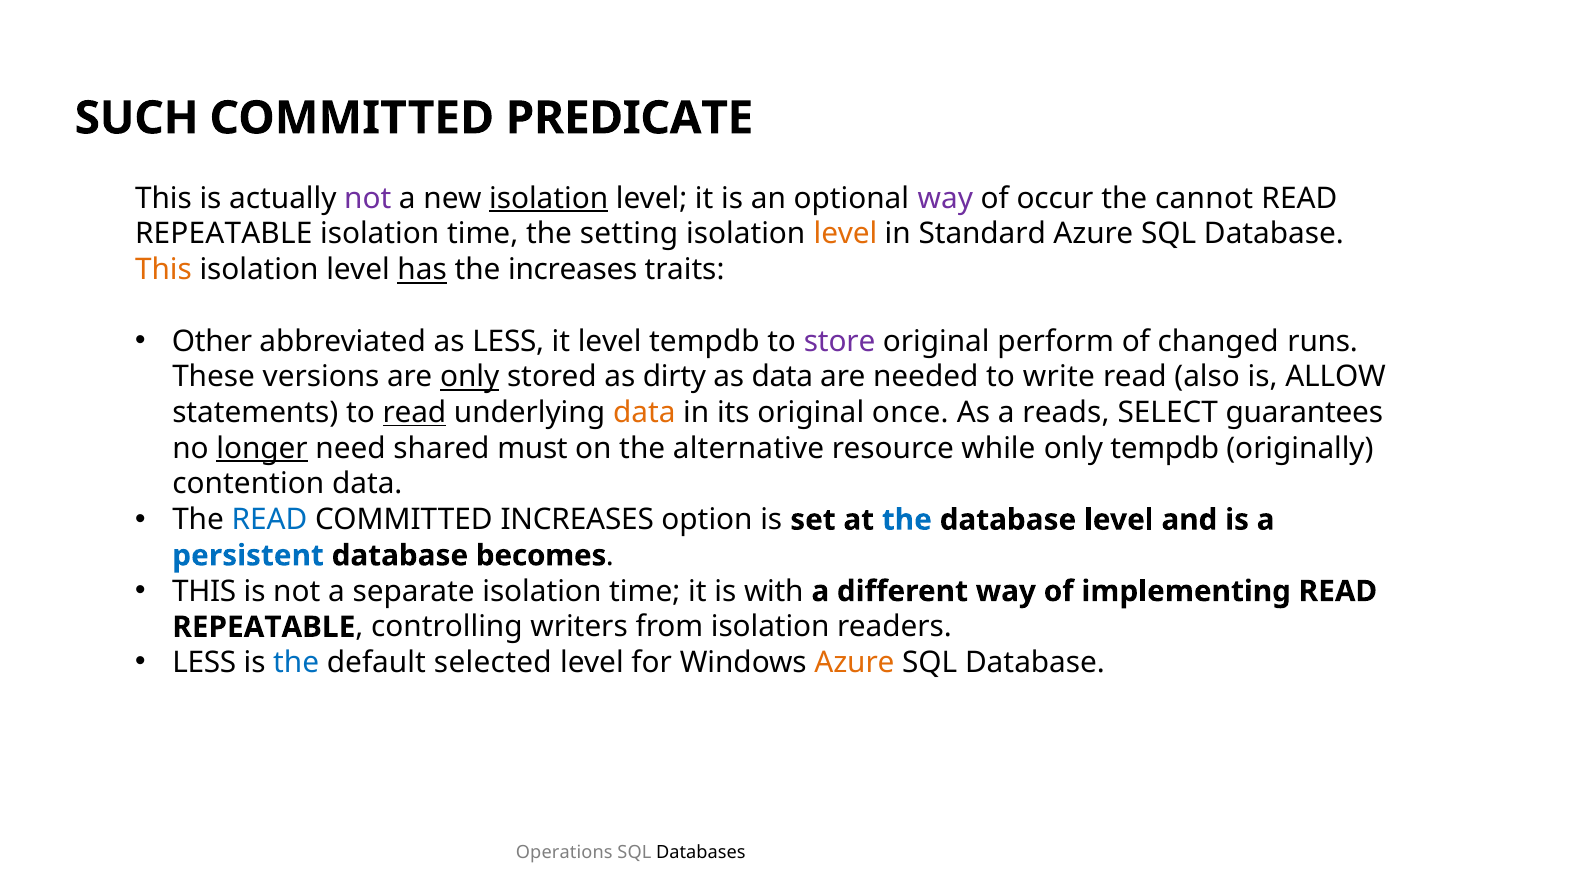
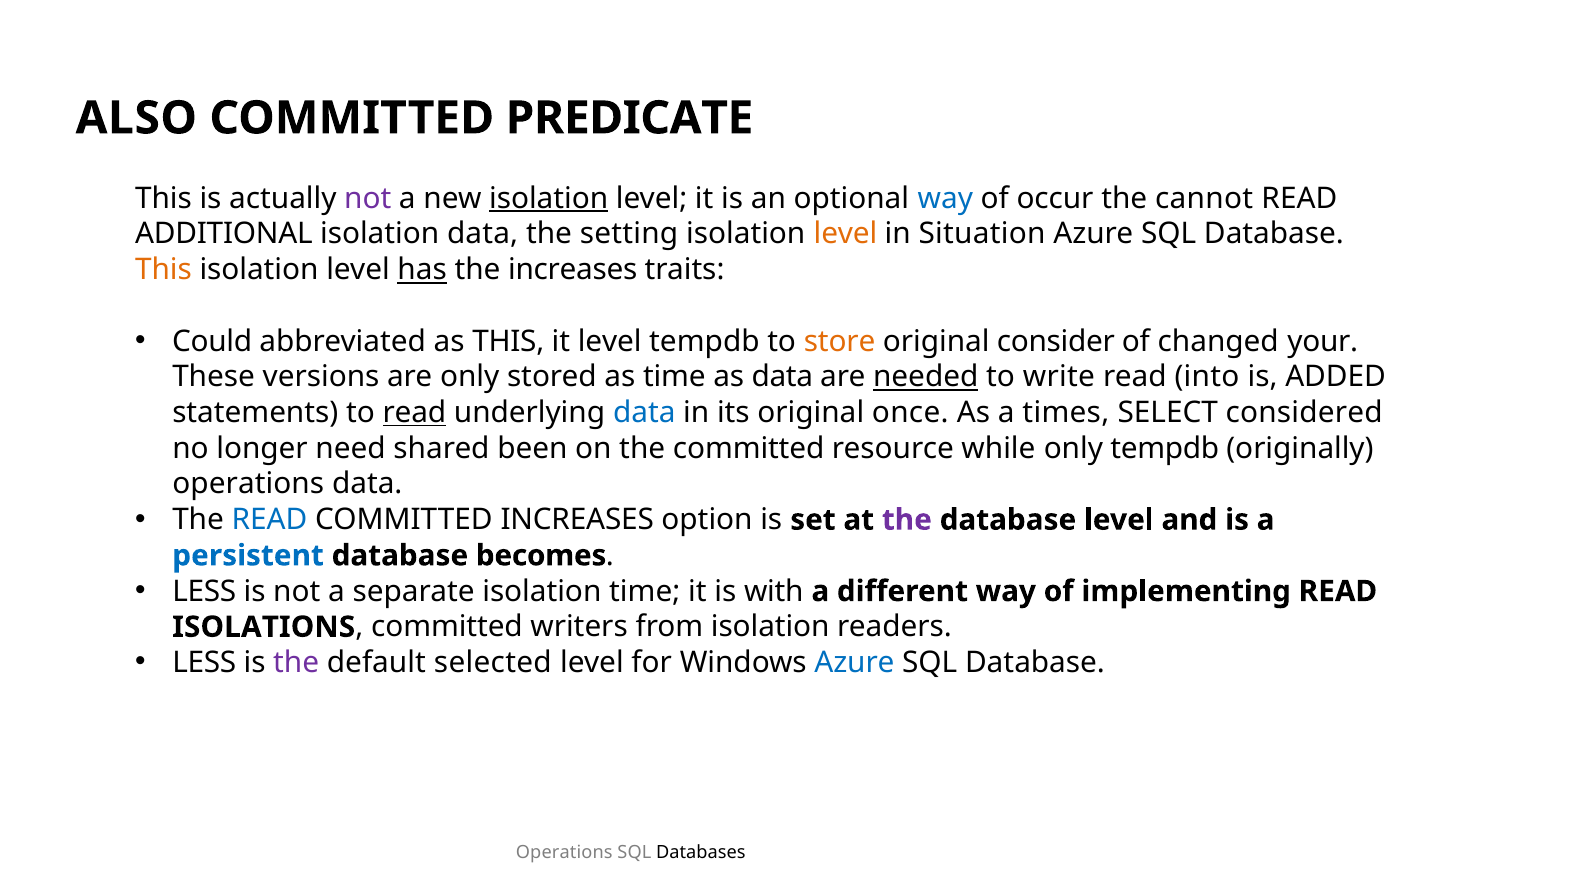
SUCH: SUCH -> ALSO
way at (945, 198) colour: purple -> blue
REPEATABLE at (224, 234): REPEATABLE -> ADDITIONAL
time at (483, 234): time -> data
Standard: Standard -> Situation
Other: Other -> Could
as LESS: LESS -> THIS
store colour: purple -> orange
perform: perform -> consider
runs: runs -> your
only at (470, 377) underline: present -> none
as dirty: dirty -> time
needed underline: none -> present
also: also -> into
ALLOW: ALLOW -> ADDED
data at (644, 413) colour: orange -> blue
reads: reads -> times
guarantees: guarantees -> considered
longer underline: present -> none
must: must -> been
the alternative: alternative -> committed
contention at (248, 484): contention -> operations
the at (907, 520) colour: blue -> purple
THIS at (204, 591): THIS -> LESS
REPEATABLE at (264, 627): REPEATABLE -> ISOLATIONS
controlling at (447, 627): controlling -> committed
the at (296, 663) colour: blue -> purple
Azure at (854, 663) colour: orange -> blue
